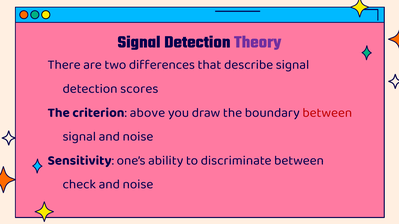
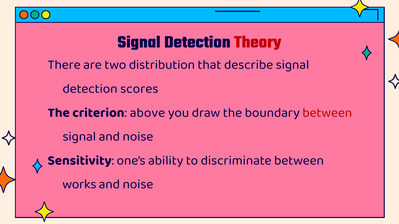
Theory colour: purple -> red
differences: differences -> distribution
check: check -> works
